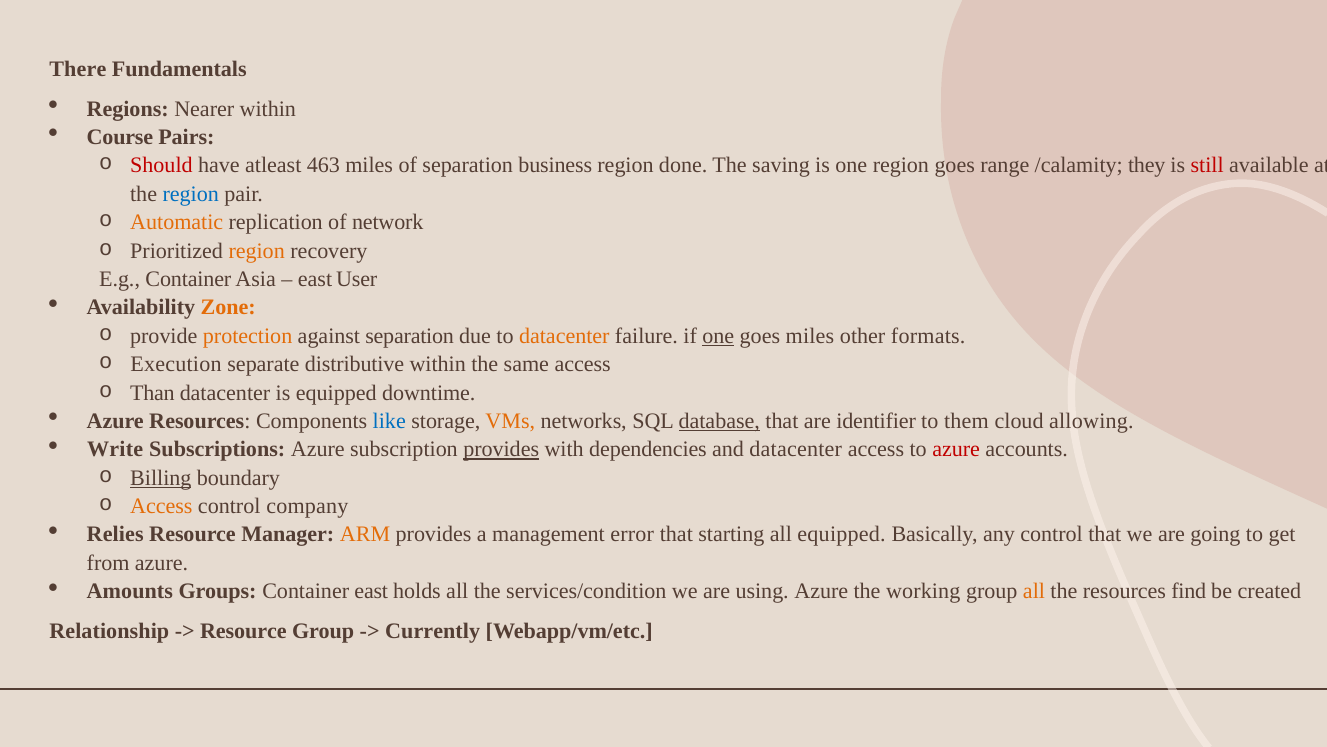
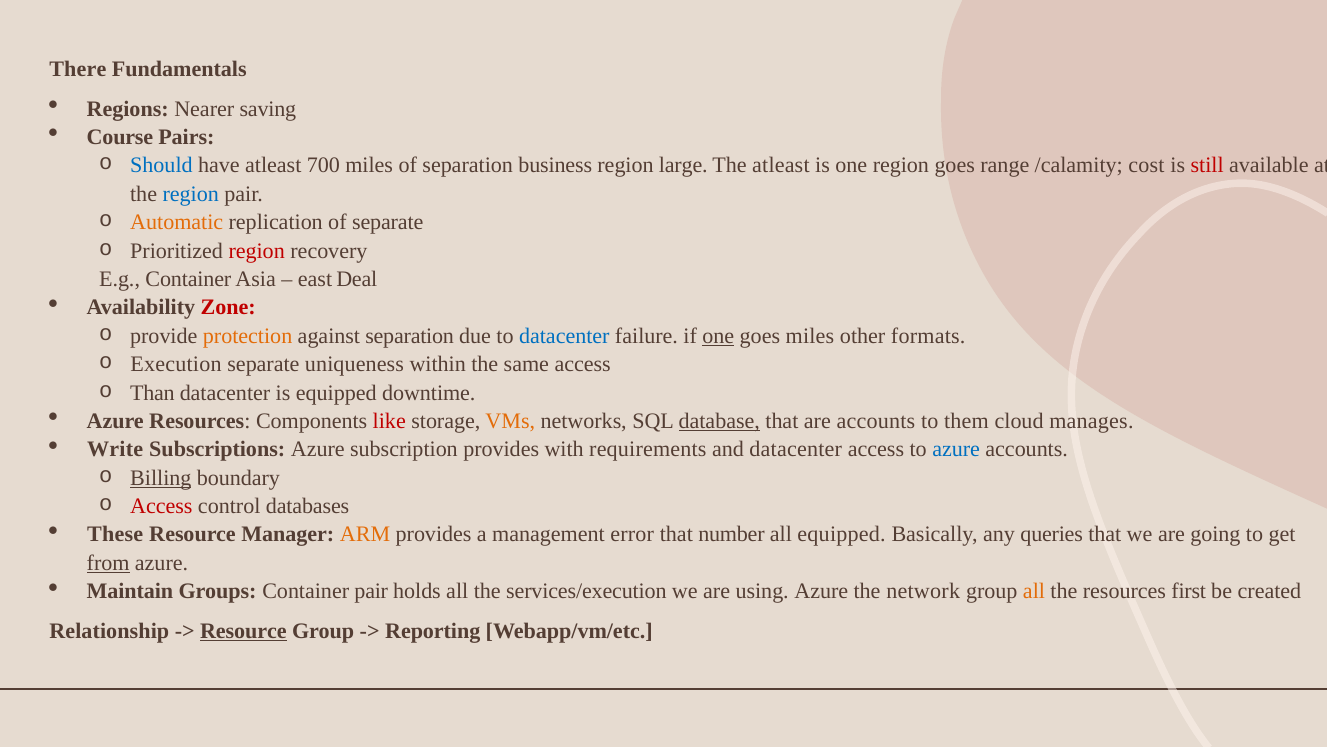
Nearer within: within -> saving
Should colour: red -> blue
463: 463 -> 700
done: done -> large
The saving: saving -> atleast
they: they -> cost
of network: network -> separate
region at (257, 251) colour: orange -> red
User: User -> Deal
Zone colour: orange -> red
datacenter at (564, 336) colour: orange -> blue
distributive: distributive -> uniqueness
like colour: blue -> red
are identifier: identifier -> accounts
allowing: allowing -> manages
provides at (501, 449) underline: present -> none
dependencies: dependencies -> requirements
azure at (956, 449) colour: red -> blue
Access at (161, 506) colour: orange -> red
company: company -> databases
Relies: Relies -> These
starting: starting -> number
any control: control -> queries
from underline: none -> present
Amounts: Amounts -> Maintain
Container east: east -> pair
services/condition: services/condition -> services/execution
working: working -> network
find: find -> first
Resource at (243, 630) underline: none -> present
Currently: Currently -> Reporting
